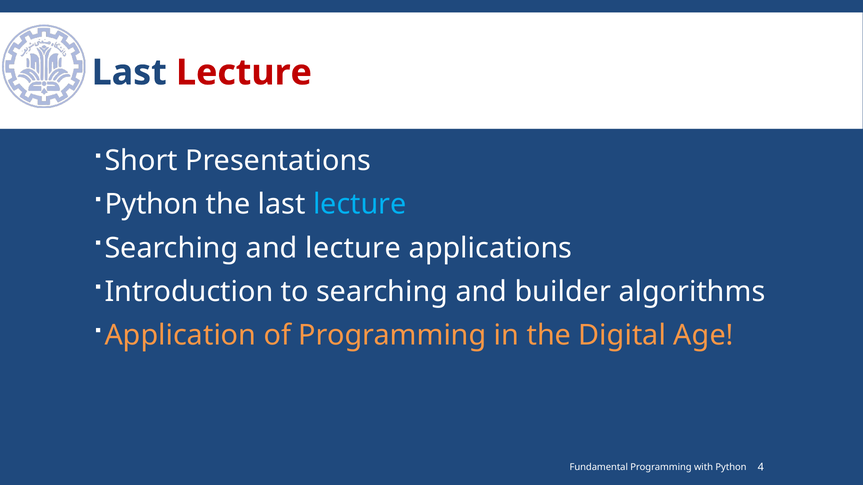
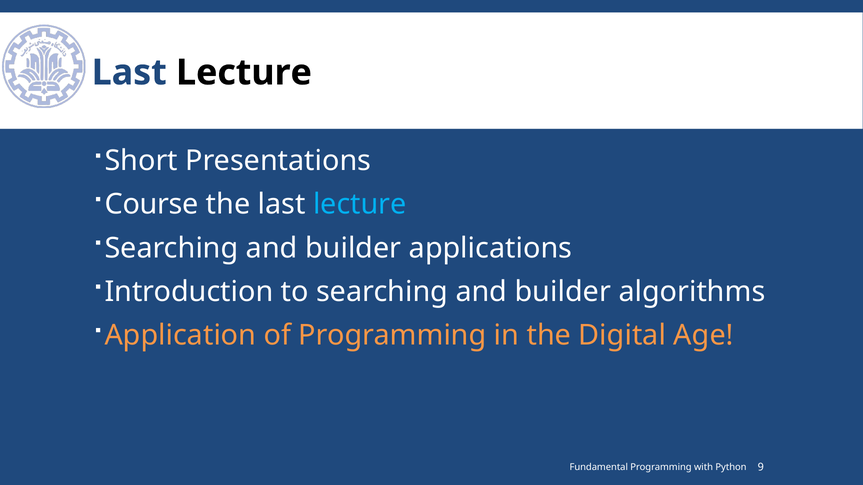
Lecture at (244, 73) colour: red -> black
Python at (152, 205): Python -> Course
lecture at (353, 248): lecture -> builder
4: 4 -> 9
